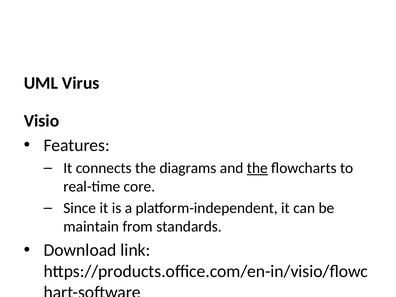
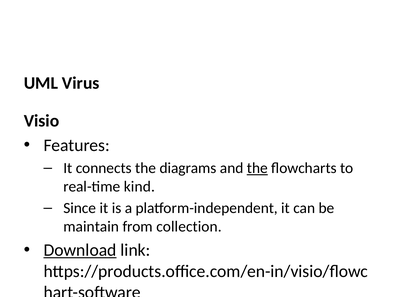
core: core -> kind
standards: standards -> collection
Download underline: none -> present
